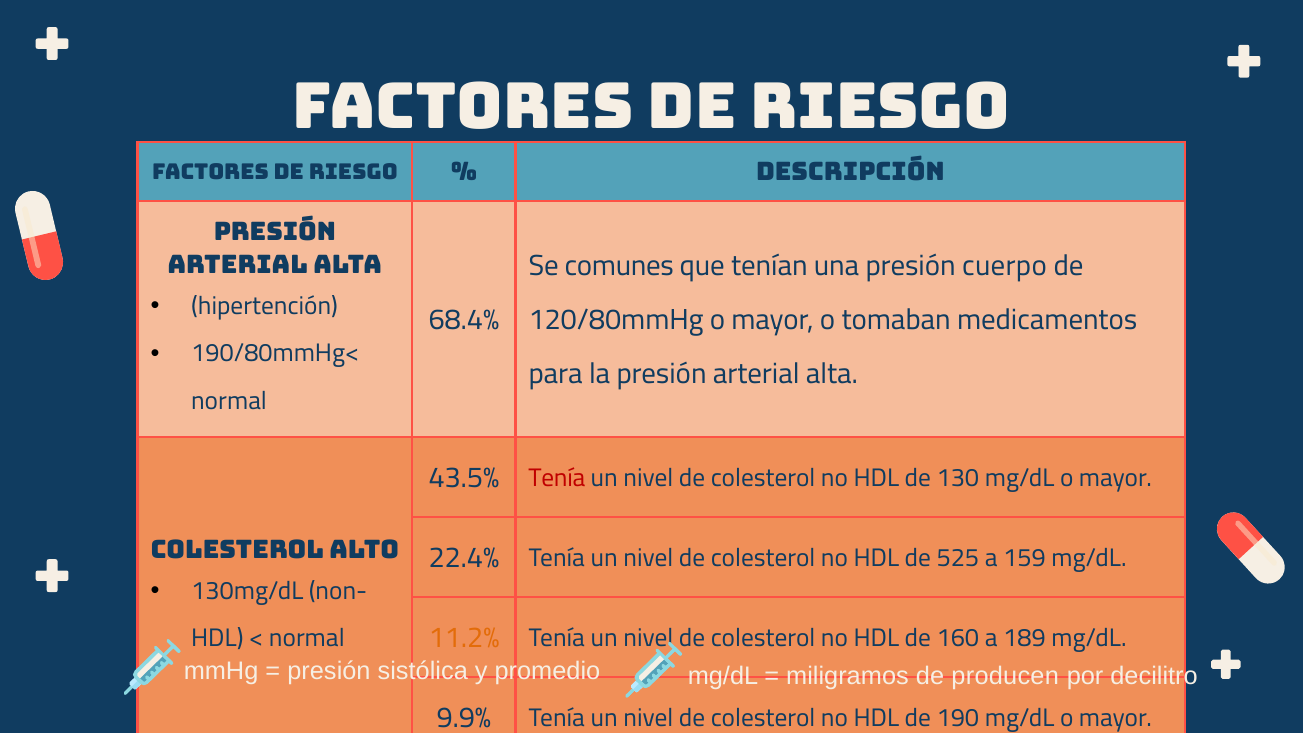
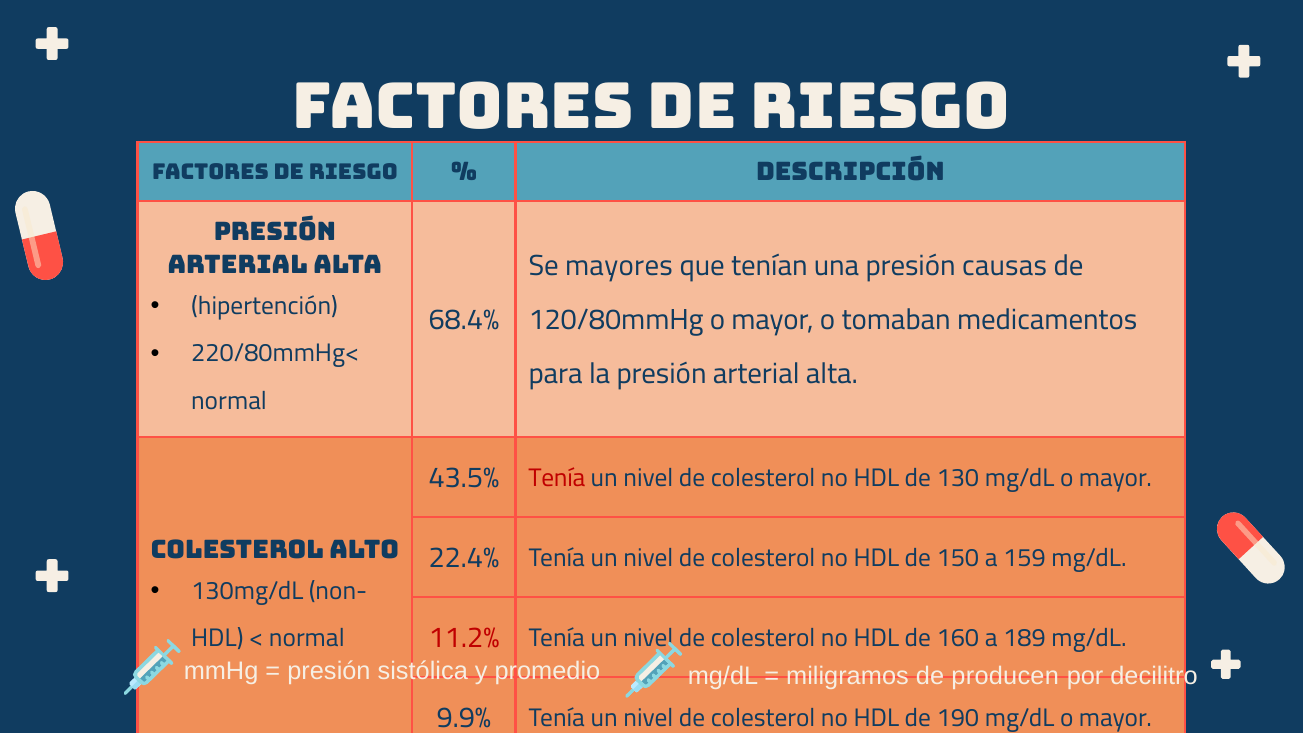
comunes: comunes -> mayores
cuerpo: cuerpo -> causas
190/80mmHg<: 190/80mmHg< -> 220/80mmHg<
525: 525 -> 150
11.2% colour: orange -> red
